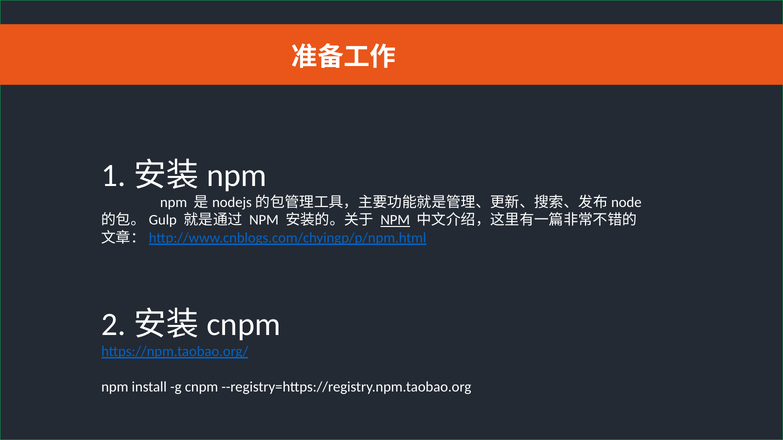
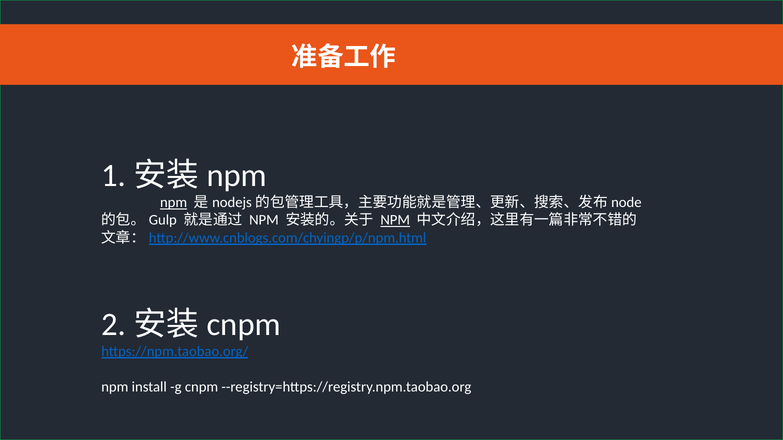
npm at (174, 203) underline: none -> present
